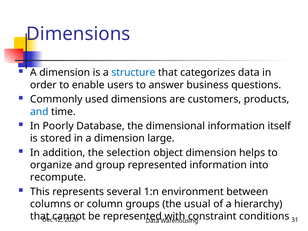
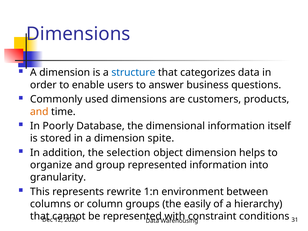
and at (39, 112) colour: blue -> orange
large: large -> spite
recompute: recompute -> granularity
several: several -> rewrite
usual: usual -> easily
